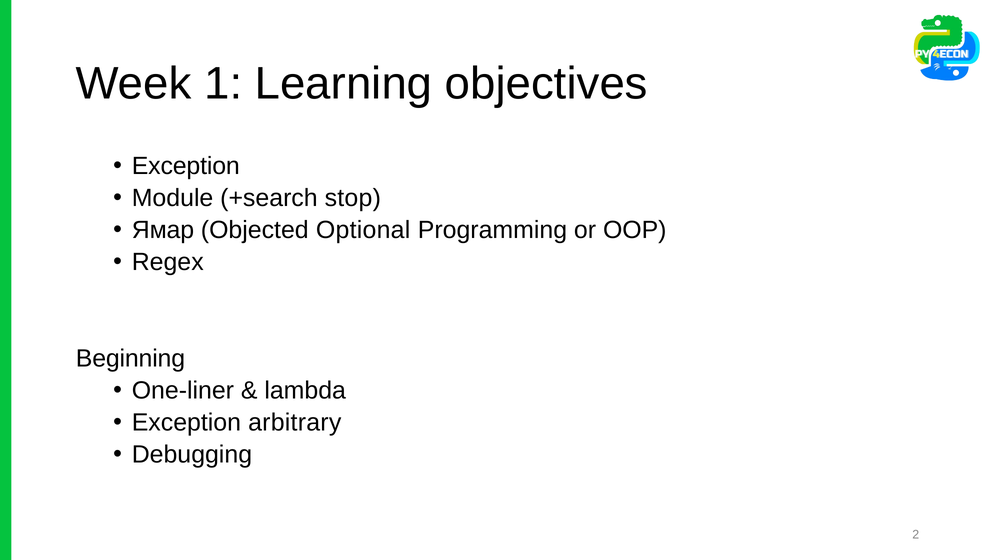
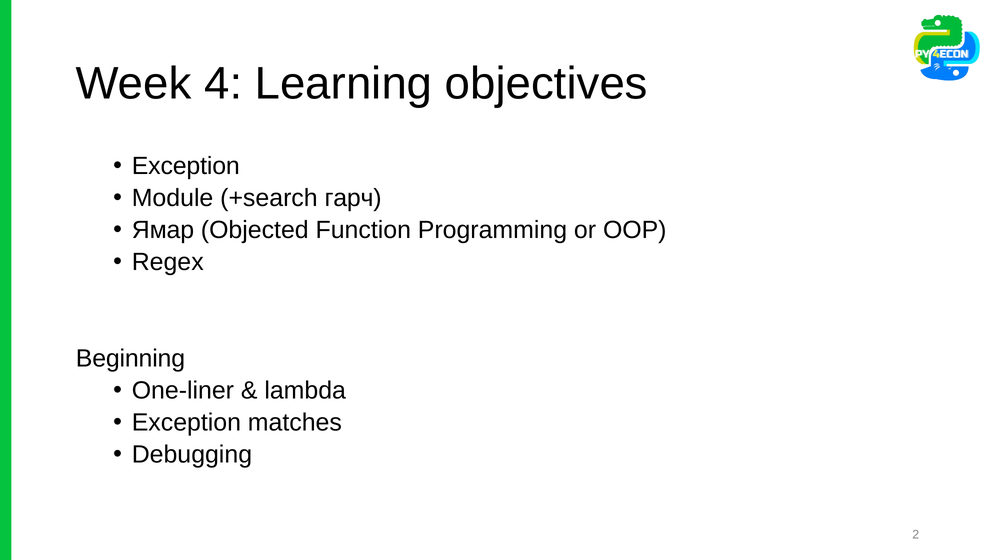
1: 1 -> 4
stop: stop -> гарч
Optional: Optional -> Function
arbitrary: arbitrary -> matches
